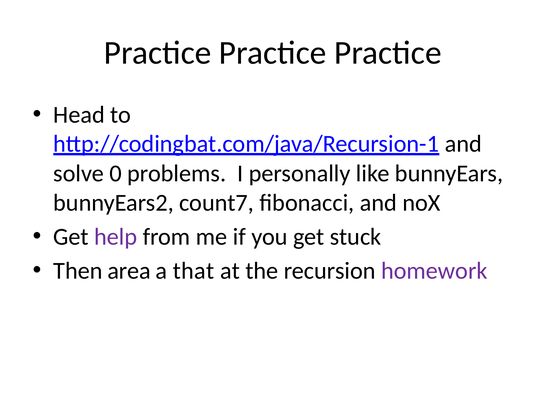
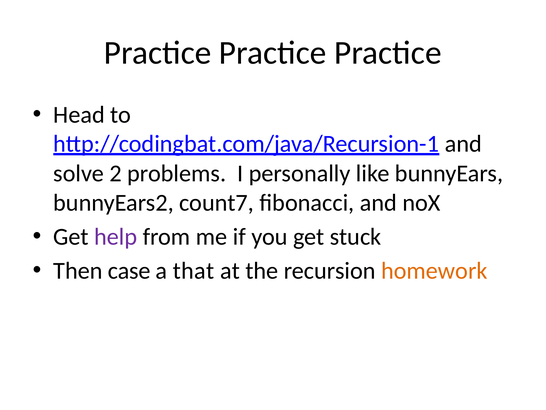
0: 0 -> 2
area: area -> case
homework colour: purple -> orange
